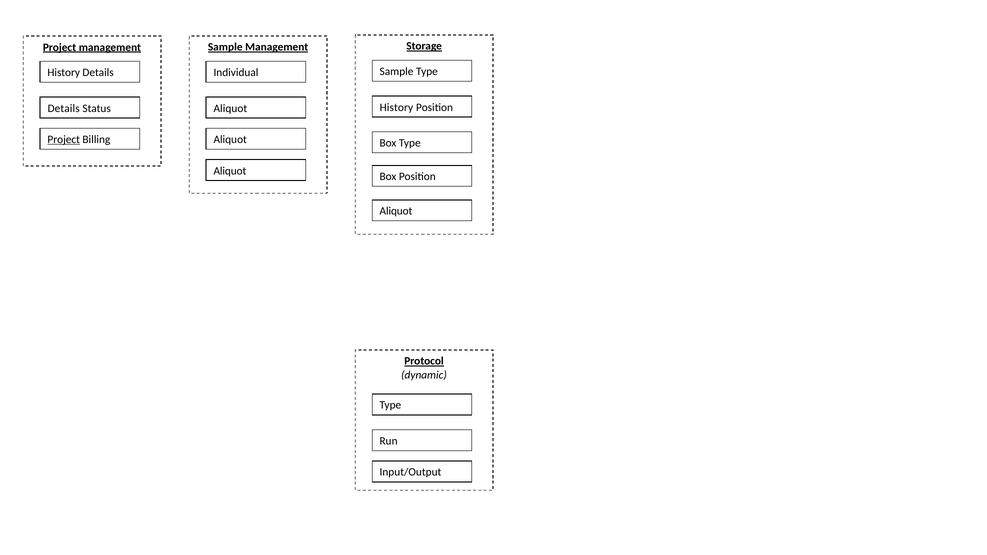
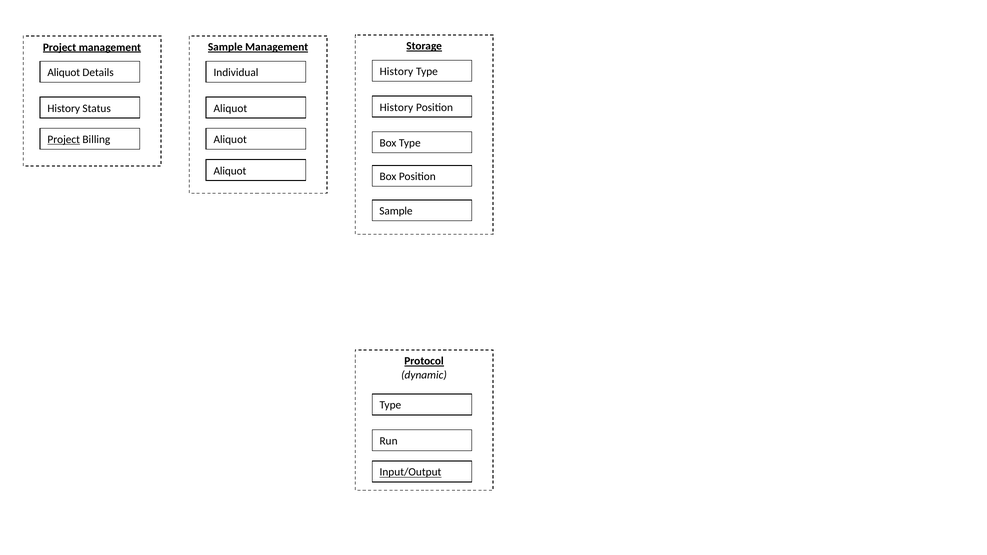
Sample at (397, 72): Sample -> History
History at (64, 73): History -> Aliquot
Details at (64, 108): Details -> History
Aliquot at (396, 211): Aliquot -> Sample
Input/Output underline: none -> present
